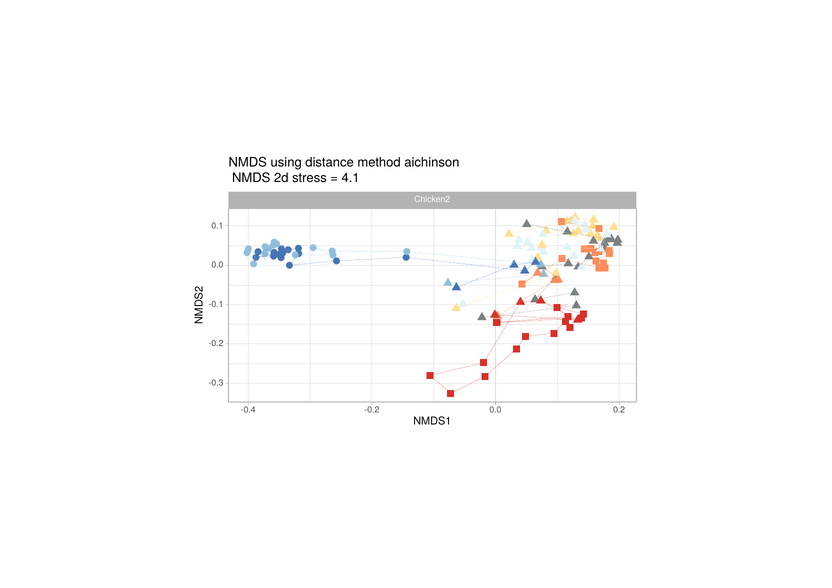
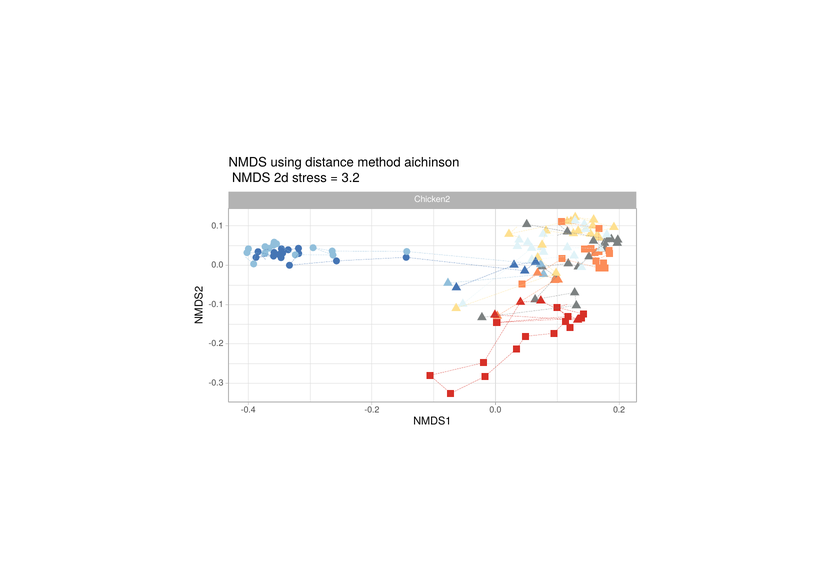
4.1: 4.1 -> 3.2
